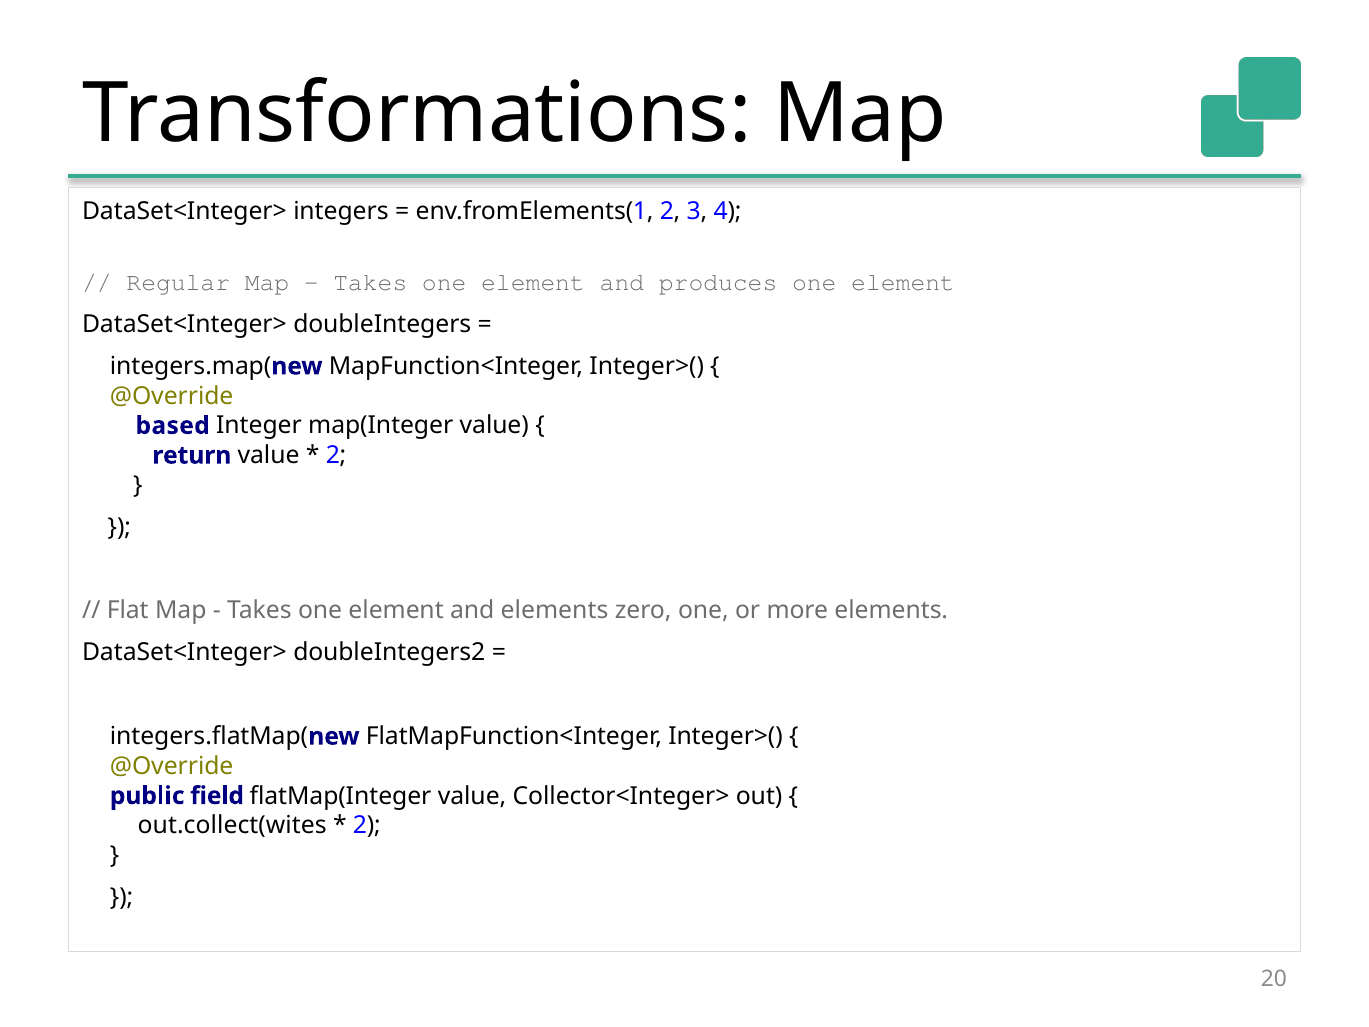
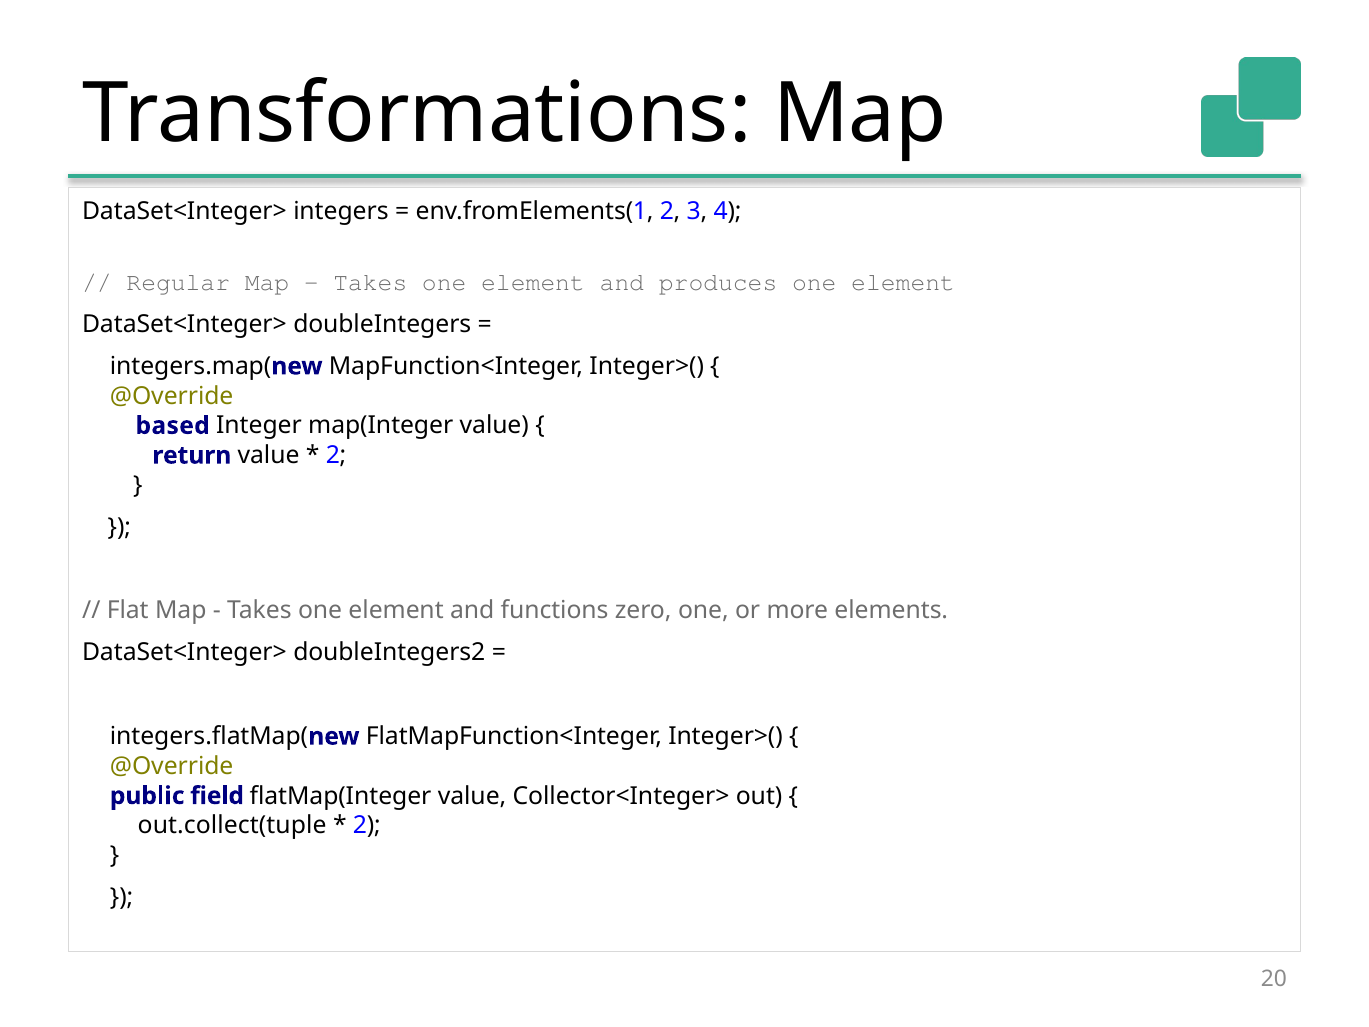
and elements: elements -> functions
out.collect(wites: out.collect(wites -> out.collect(tuple
